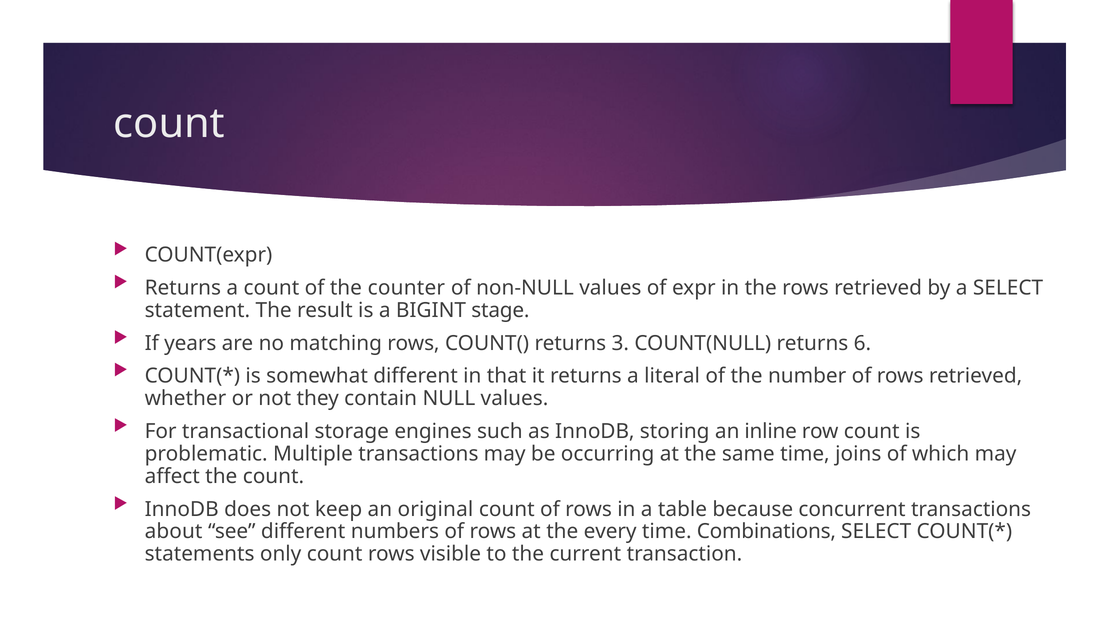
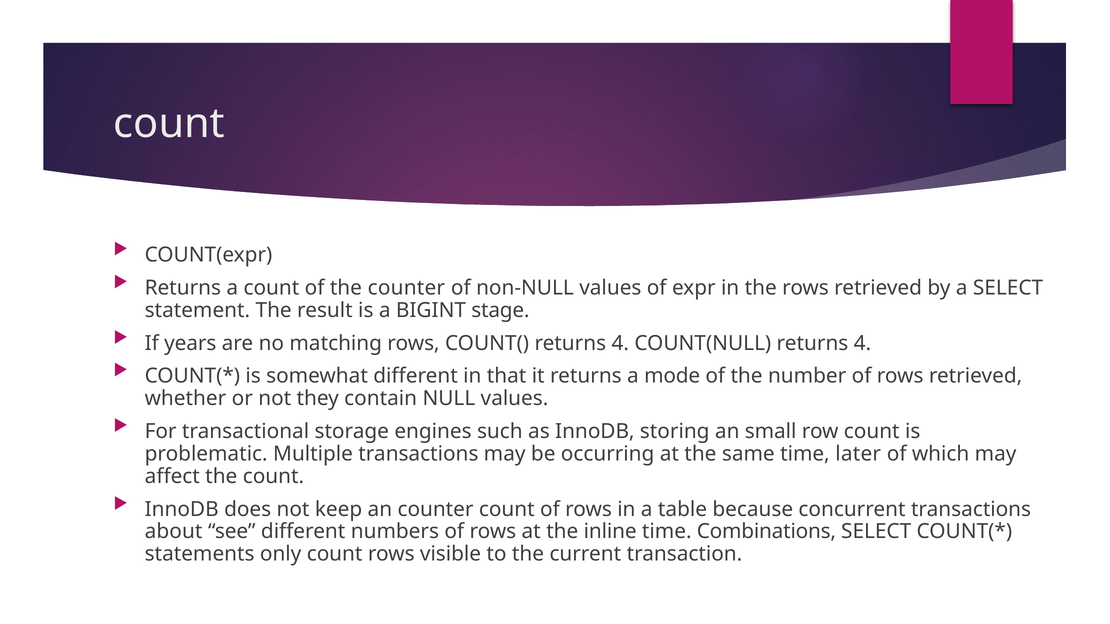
COUNT( returns 3: 3 -> 4
COUNT(NULL returns 6: 6 -> 4
literal: literal -> mode
inline: inline -> small
joins: joins -> later
an original: original -> counter
every: every -> inline
